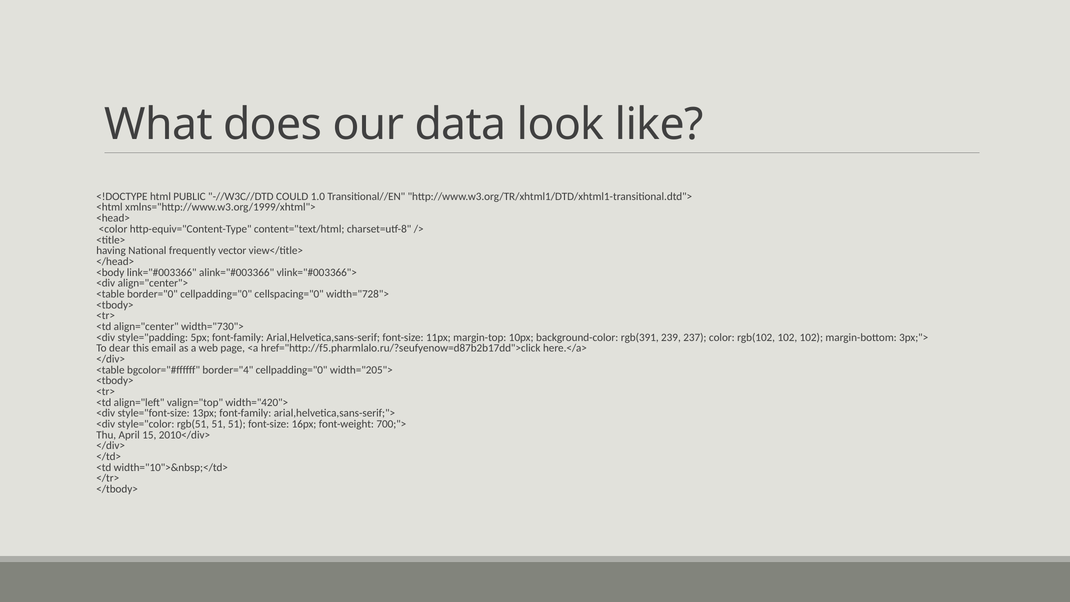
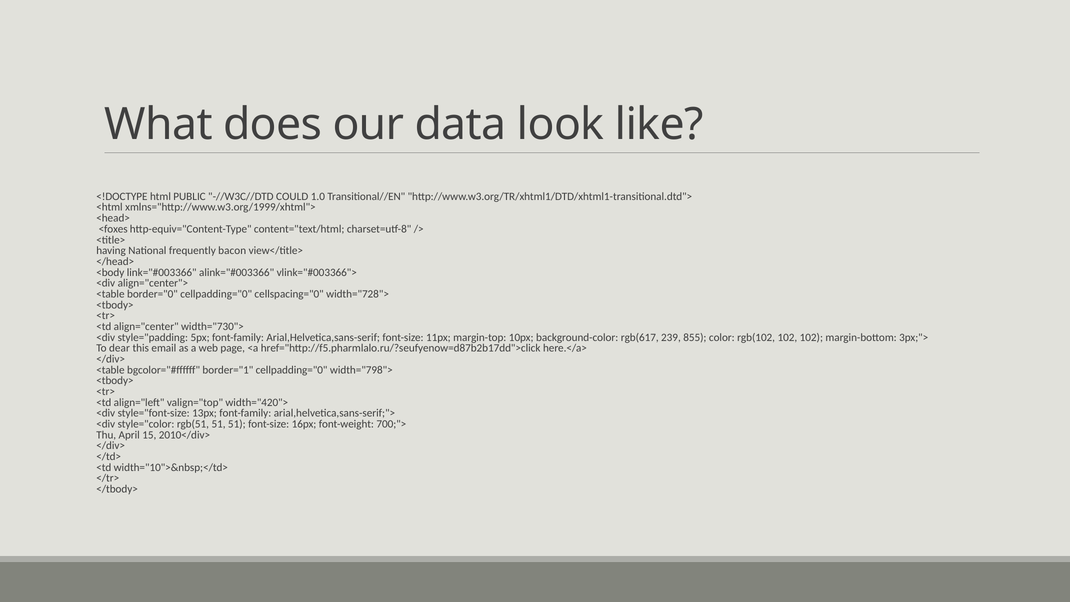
<color: <color -> <foxes
vector: vector -> bacon
rgb(391: rgb(391 -> rgb(617
237: 237 -> 855
border="4: border="4 -> border="1
width="205">: width="205"> -> width="798">
